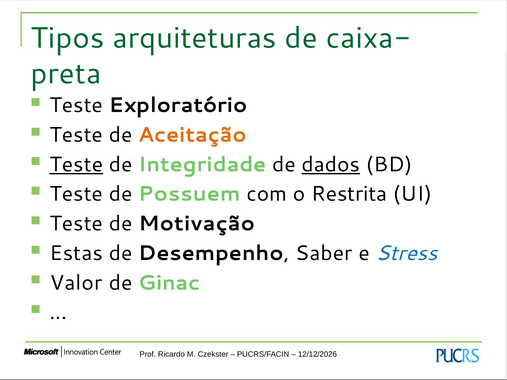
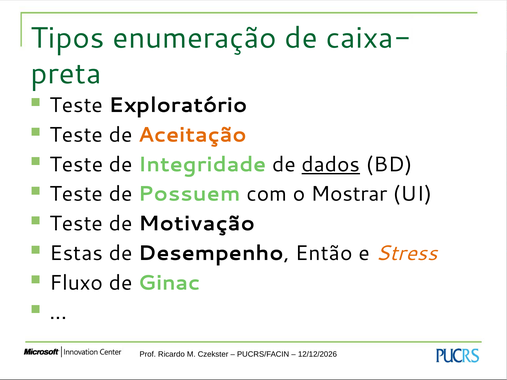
arquiteturas: arquiteturas -> enumeração
Teste at (76, 165) underline: present -> none
Restrita: Restrita -> Mostrar
Saber: Saber -> Então
Stress colour: blue -> orange
Valor: Valor -> Fluxo
